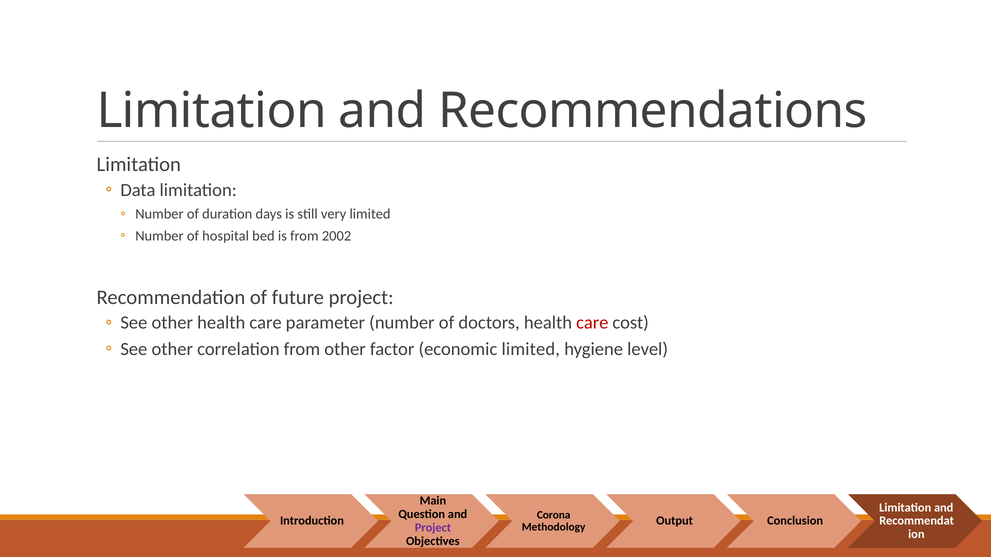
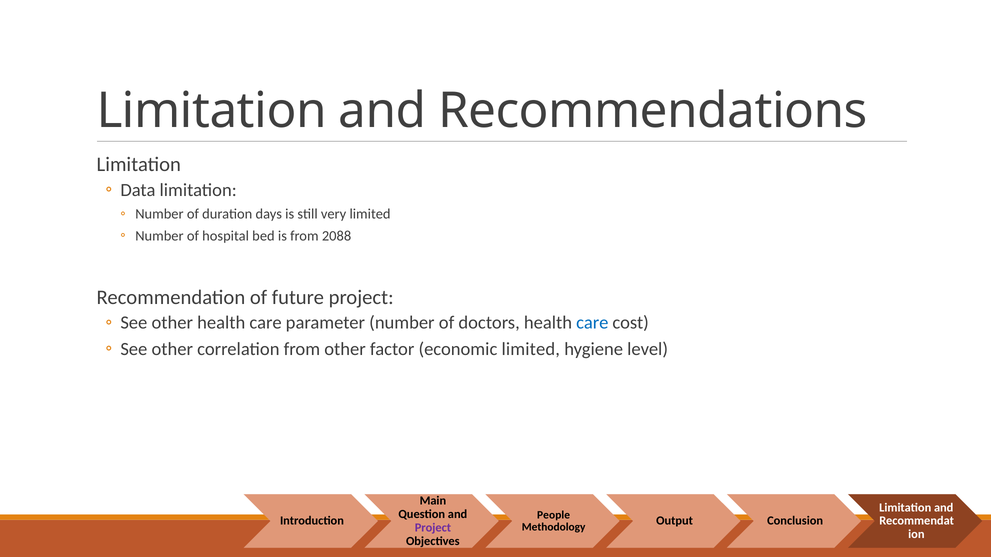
2002: 2002 -> 2088
care at (592, 323) colour: red -> blue
Corona: Corona -> People
